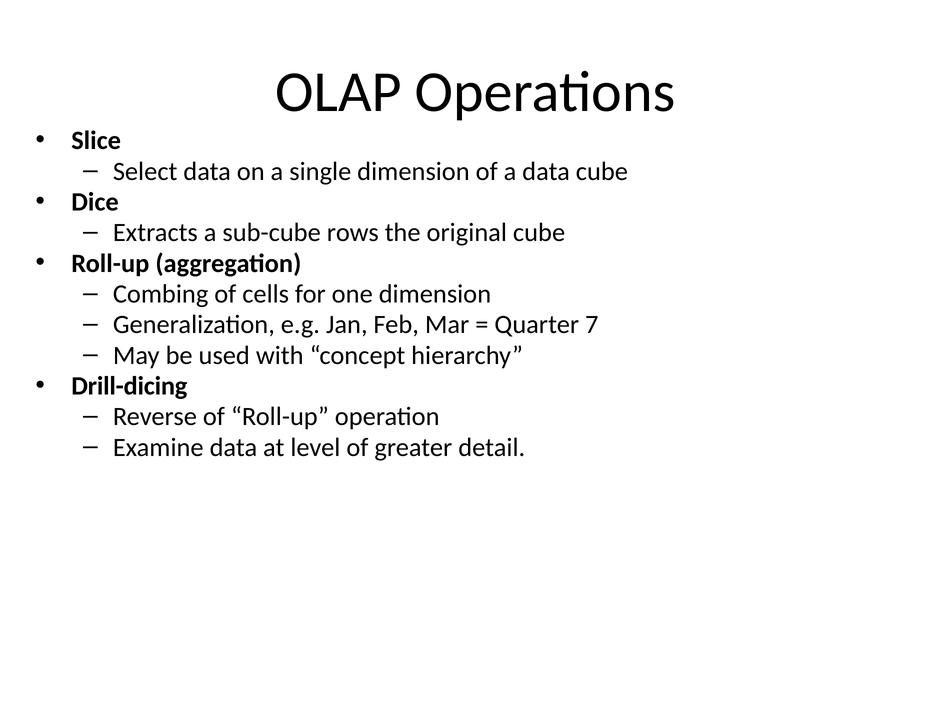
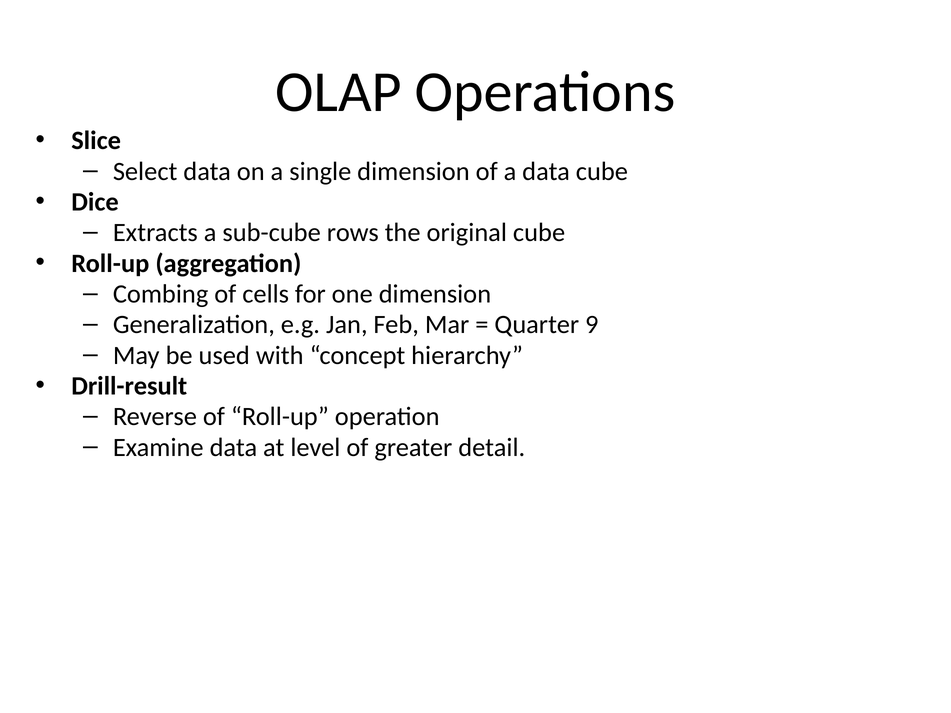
7: 7 -> 9
Drill-dicing: Drill-dicing -> Drill-result
